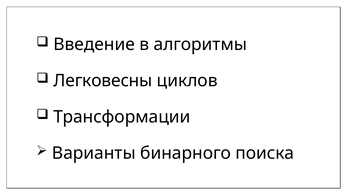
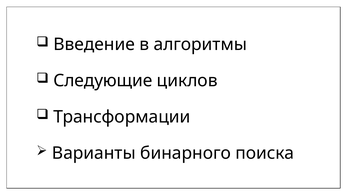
Легковеcны: Легковеcны -> Следующие
